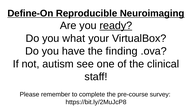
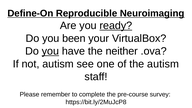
what: what -> been
you at (50, 51) underline: none -> present
finding: finding -> neither
the clinical: clinical -> autism
